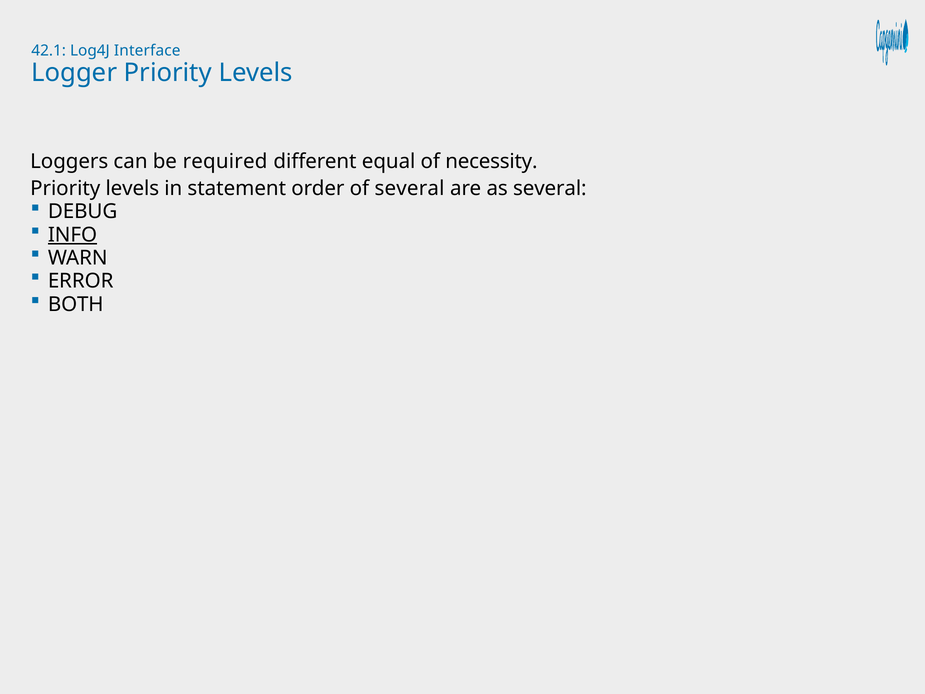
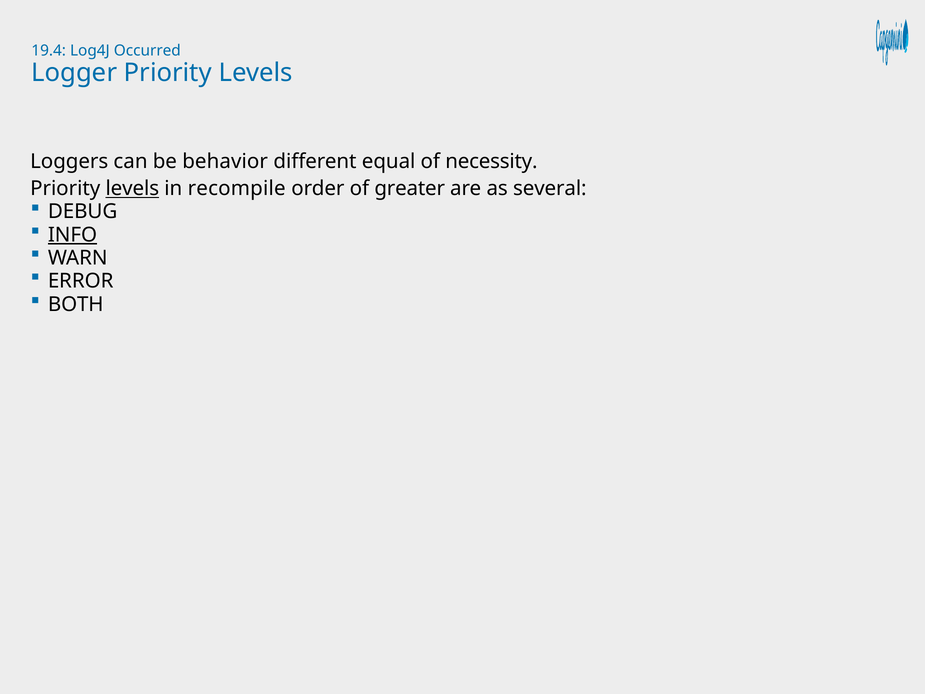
42.1: 42.1 -> 19.4
Interface: Interface -> Occurred
required: required -> behavior
levels at (132, 188) underline: none -> present
statement: statement -> recompile
of several: several -> greater
